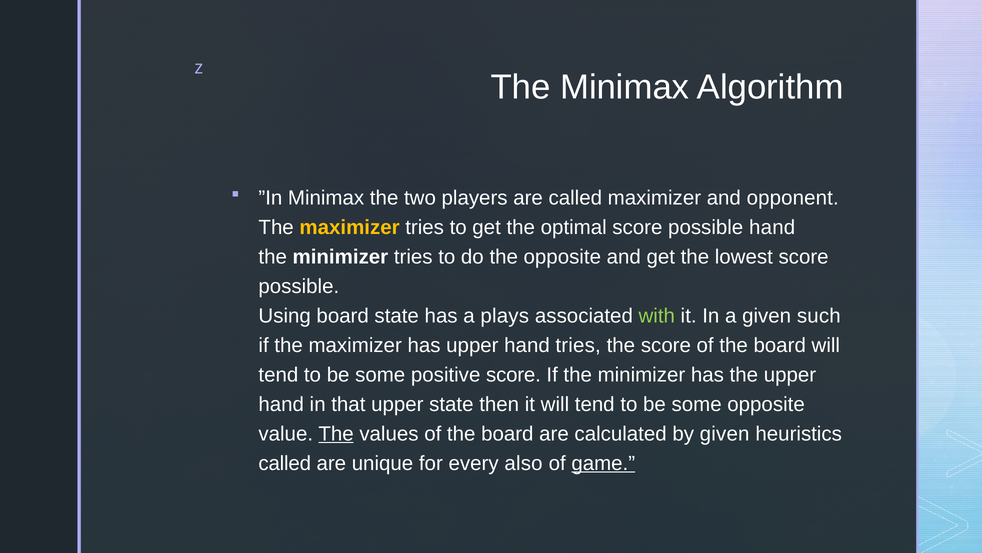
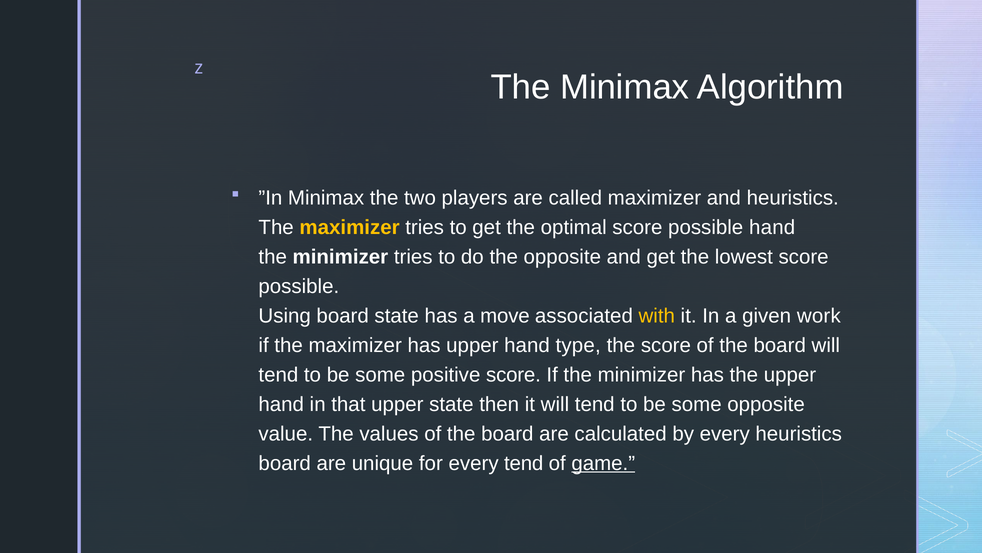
and opponent: opponent -> heuristics
plays: plays -> move
with colour: light green -> yellow
such: such -> work
hand tries: tries -> type
The at (336, 433) underline: present -> none
by given: given -> every
called at (285, 463): called -> board
every also: also -> tend
